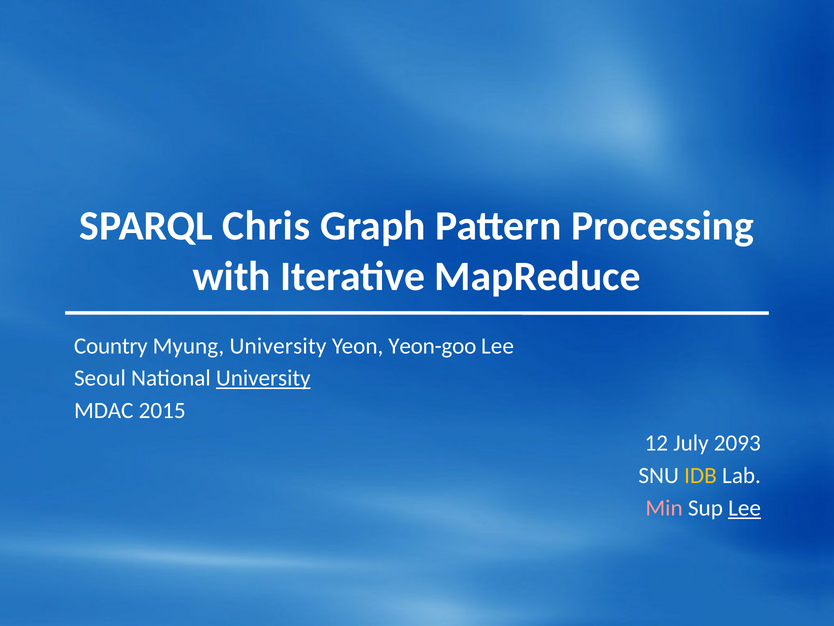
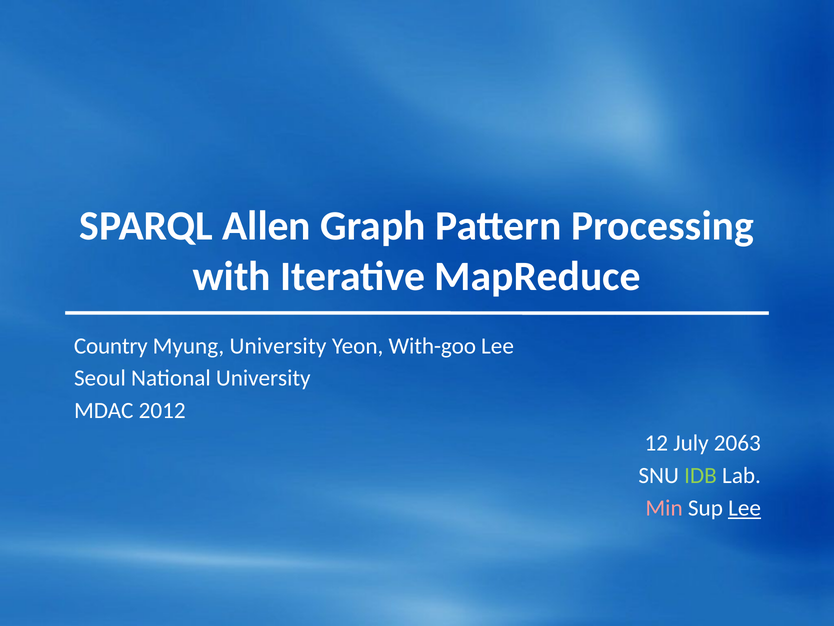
Chris: Chris -> Allen
Yeon-goo: Yeon-goo -> With-goo
University at (263, 378) underline: present -> none
2015: 2015 -> 2012
2093: 2093 -> 2063
IDB colour: yellow -> light green
